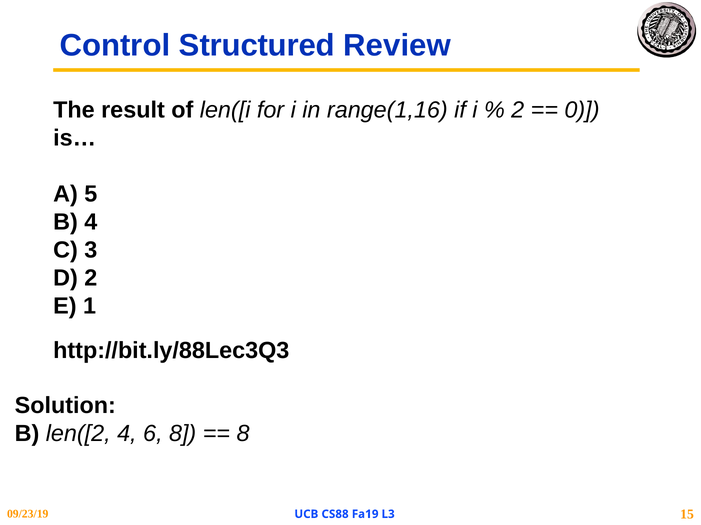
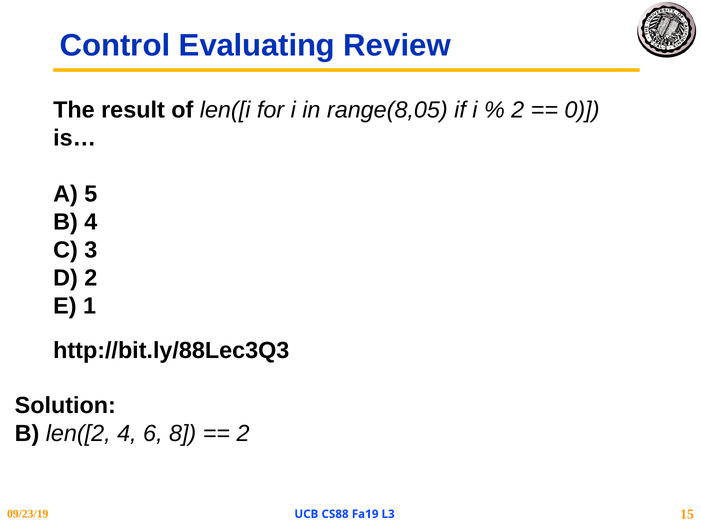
Structured: Structured -> Evaluating
range(1,16: range(1,16 -> range(8,05
8 at (243, 434): 8 -> 2
